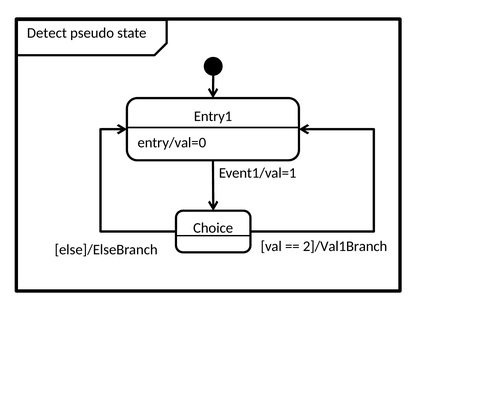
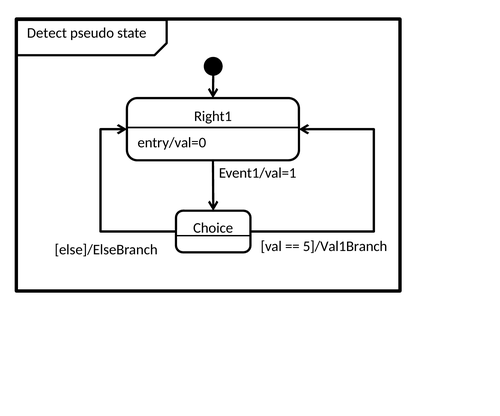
Entry1: Entry1 -> Right1
2]/Val1Branch: 2]/Val1Branch -> 5]/Val1Branch
